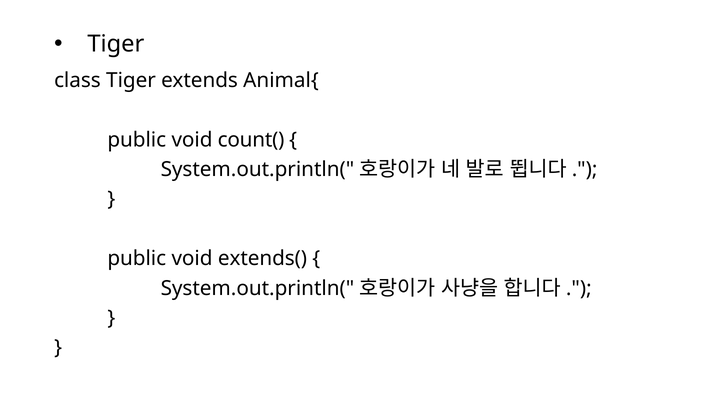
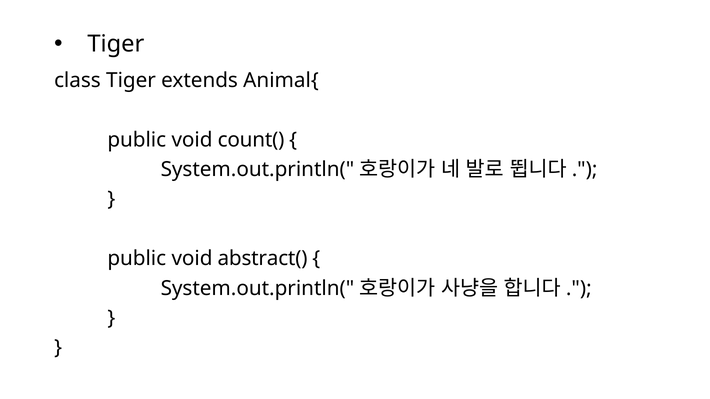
extends(: extends( -> abstract(
